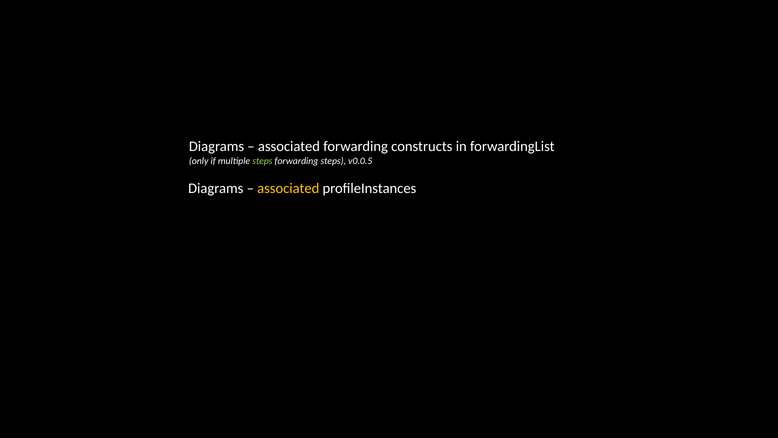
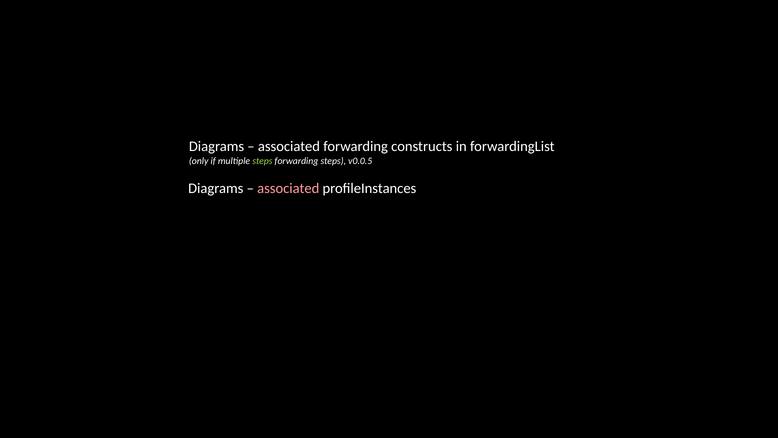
associated at (288, 188) colour: yellow -> pink
